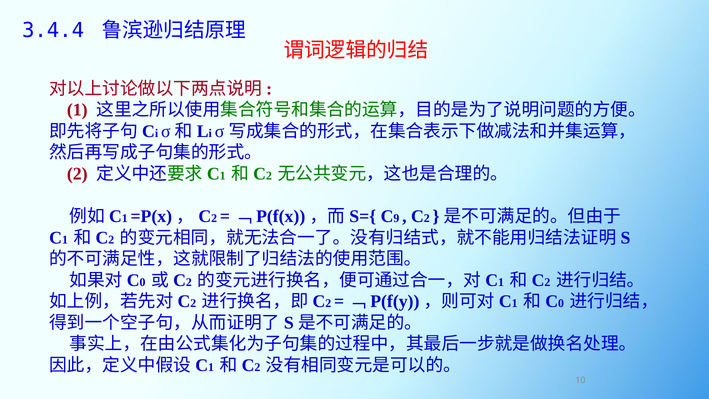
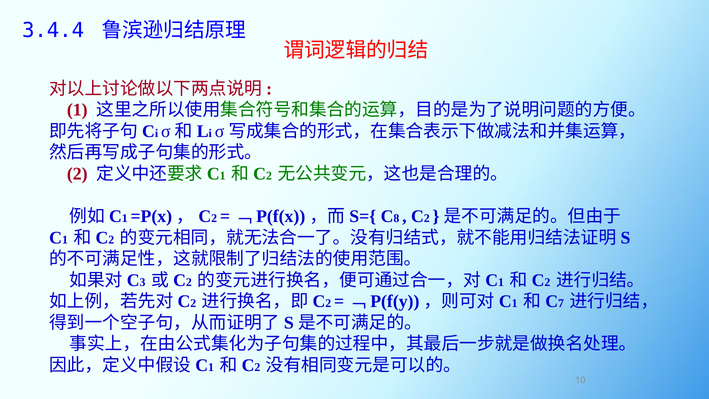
9: 9 -> 8
0 at (143, 282): 0 -> 3
0 at (561, 303): 0 -> 7
